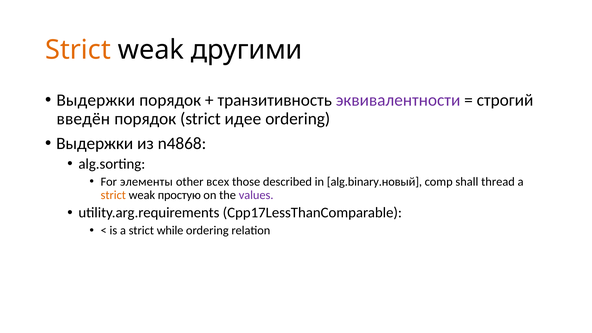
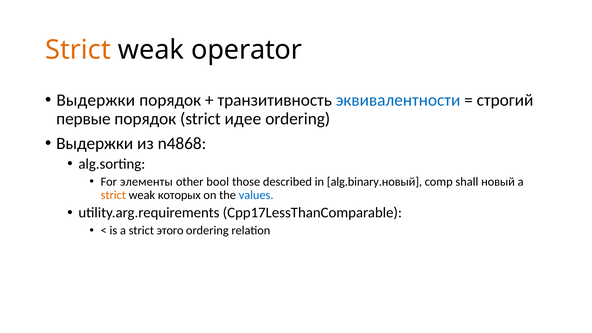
другими: другими -> operator
эквивалентности colour: purple -> blue
введён: введён -> первые
всех: всех -> bool
thread: thread -> новый
простую: простую -> которых
values colour: purple -> blue
while: while -> этого
